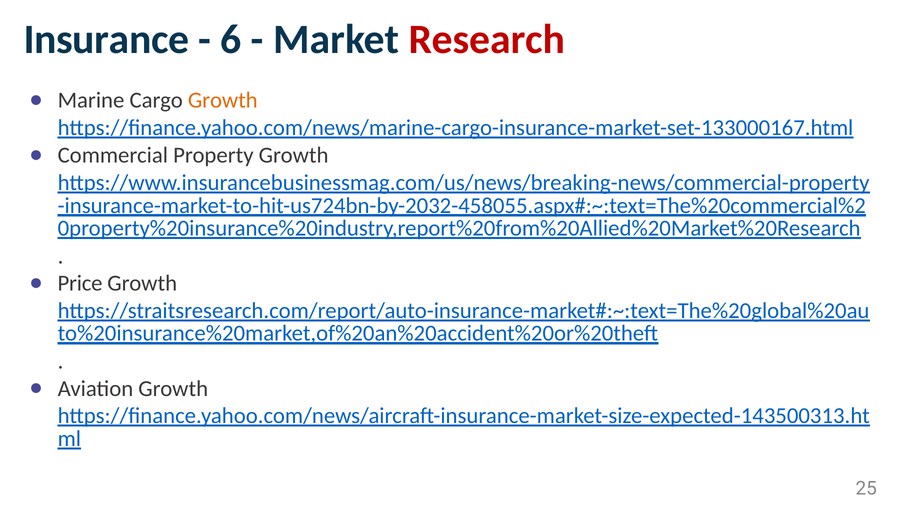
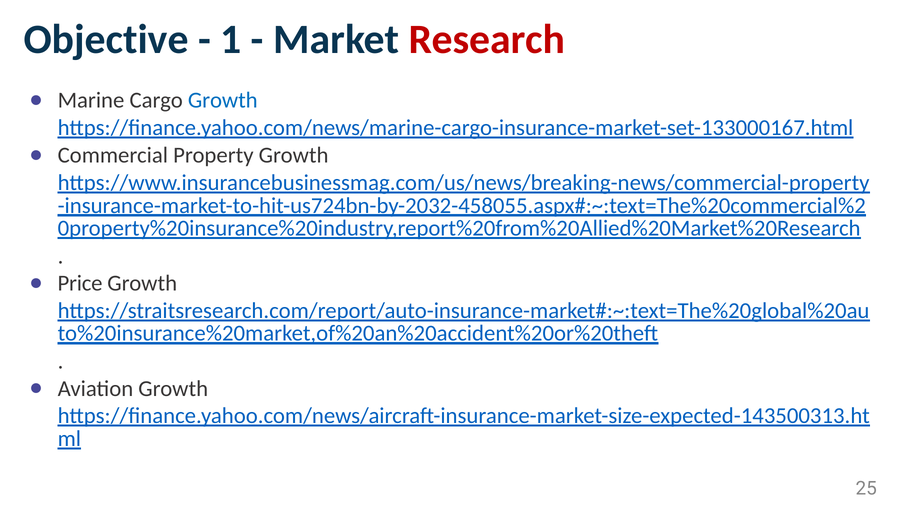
Insurance: Insurance -> Objective
6: 6 -> 1
Growth at (223, 100) colour: orange -> blue
